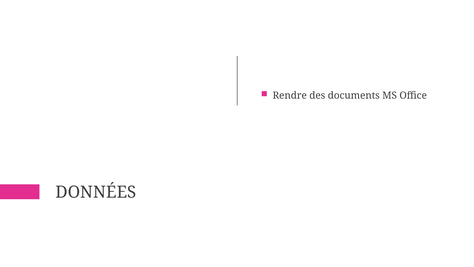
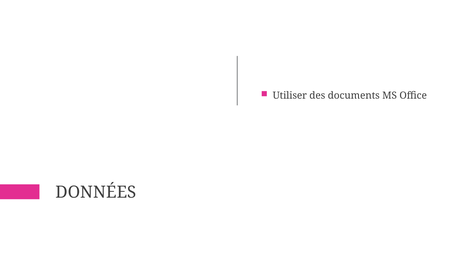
Rendre: Rendre -> Utiliser
